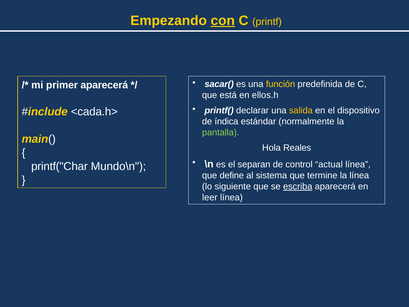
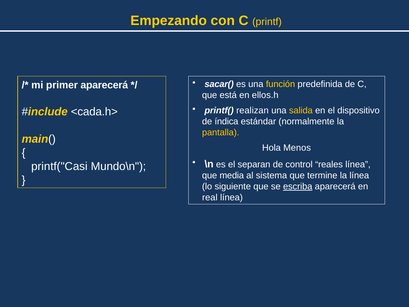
con underline: present -> none
declarar: declarar -> realizan
pantalla colour: light green -> yellow
Reales: Reales -> Menos
actual: actual -> reales
printf("Char: printf("Char -> printf("Casi
define: define -> media
leer: leer -> real
